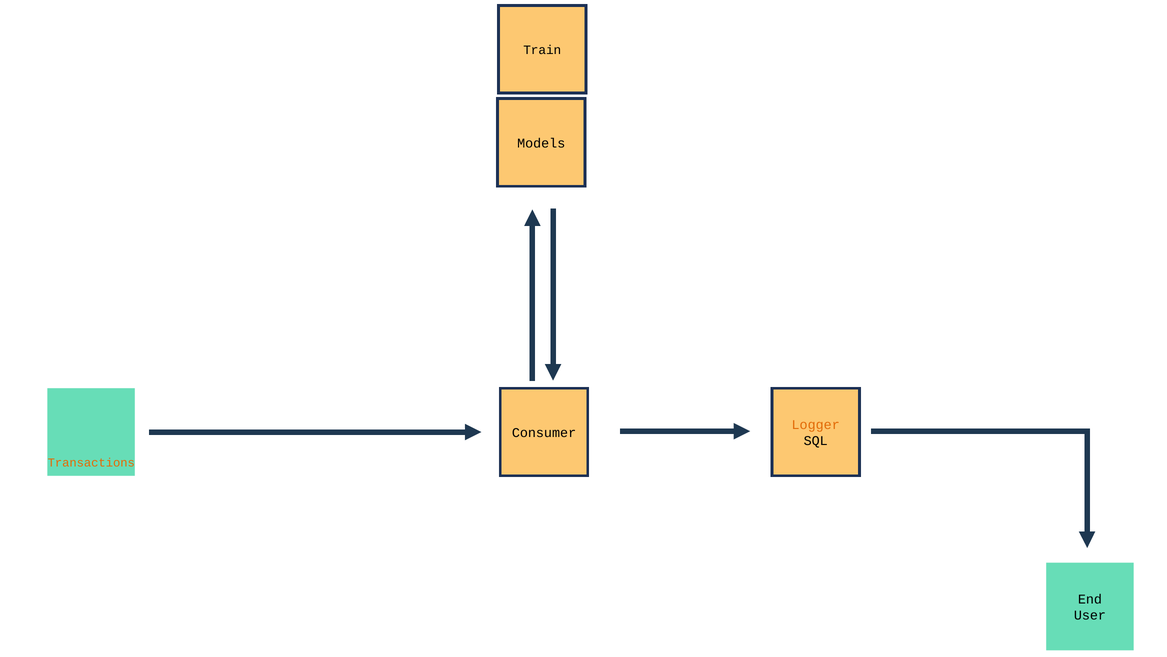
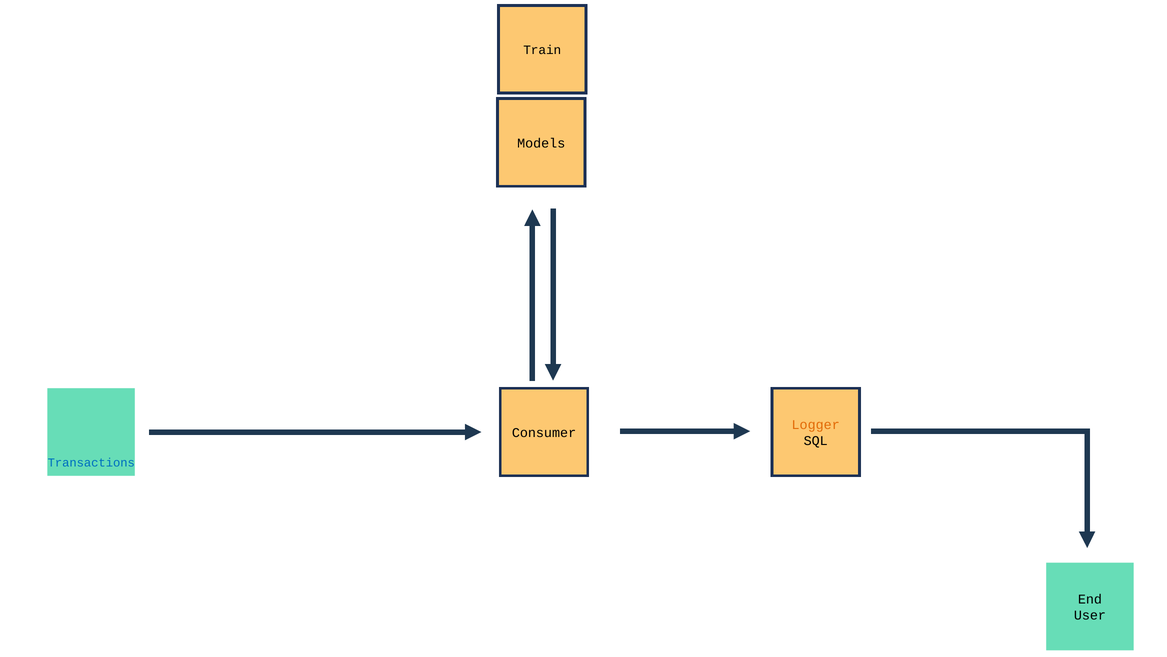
Transactions colour: orange -> blue
